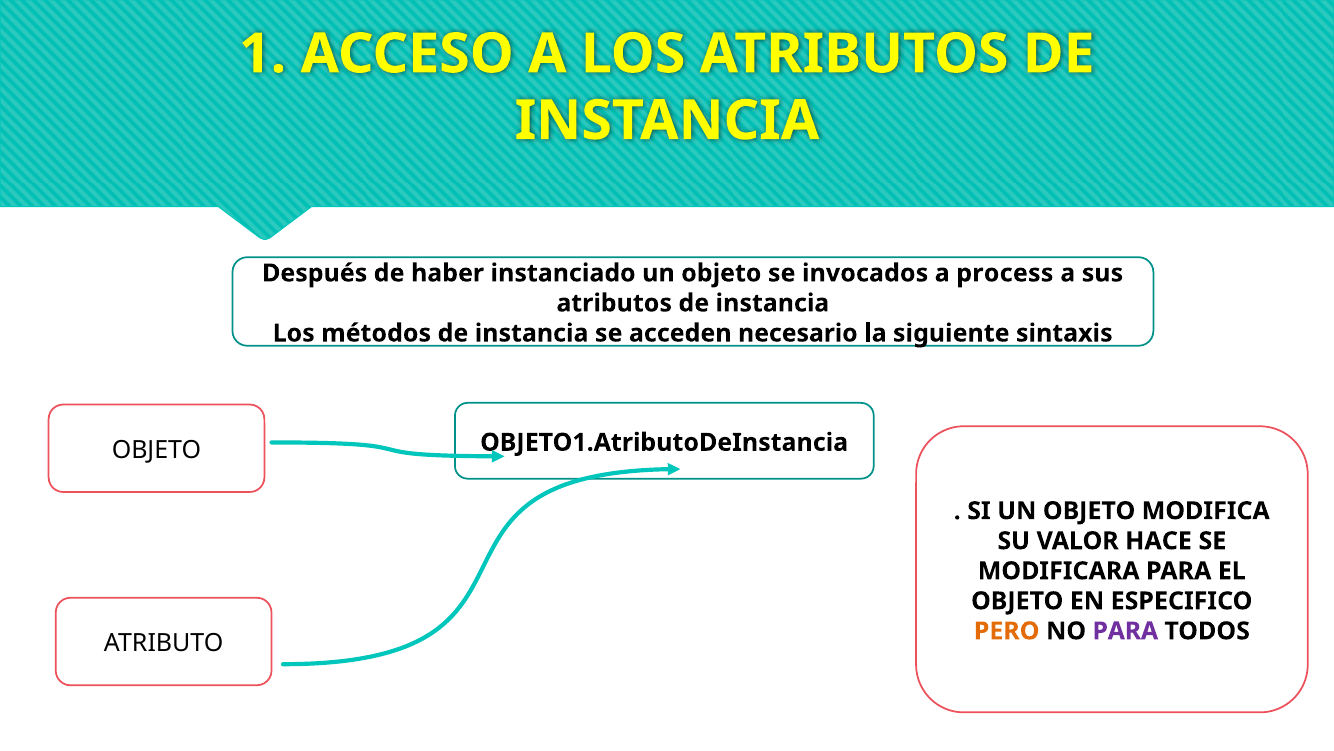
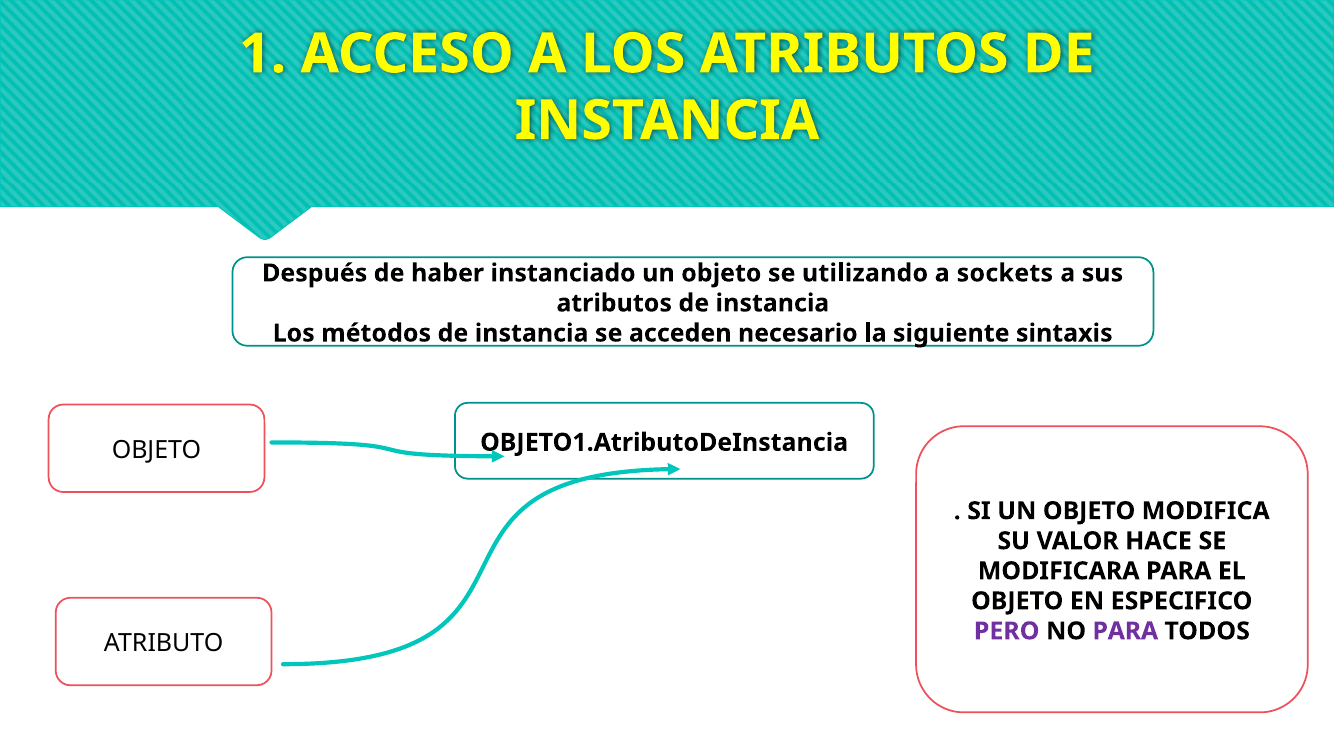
invocados: invocados -> utilizando
process: process -> sockets
PERO colour: orange -> purple
